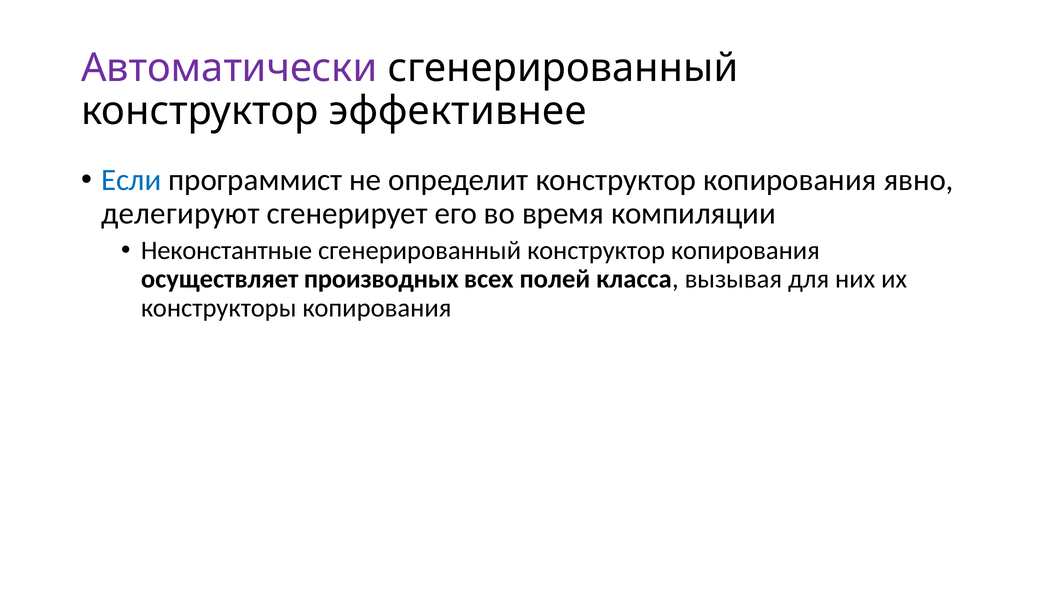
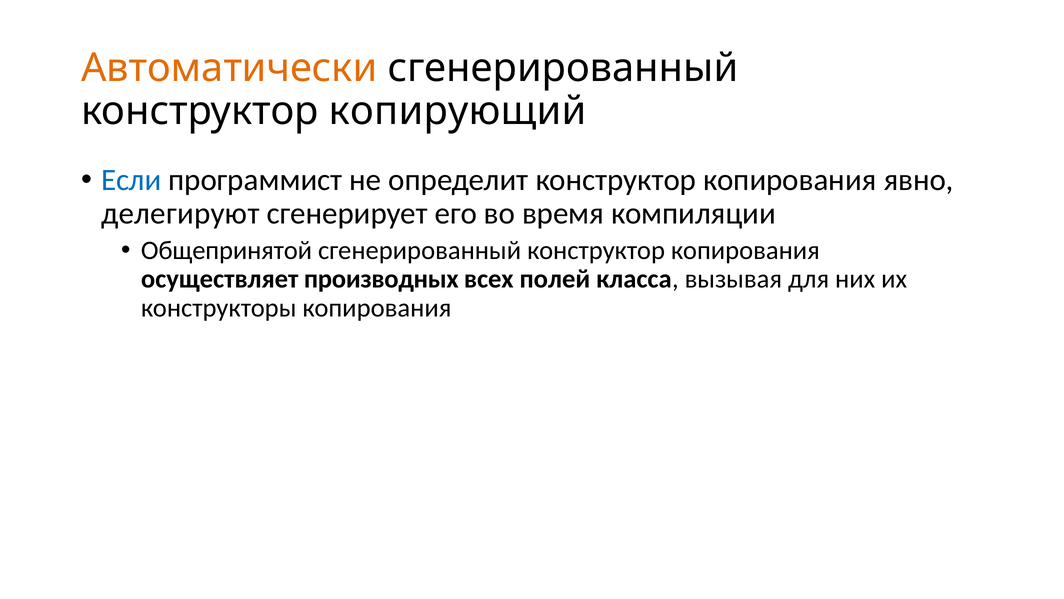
Автоматически colour: purple -> orange
эффективнее: эффективнее -> копирующий
Неконстантные: Неконстантные -> Общепринятой
